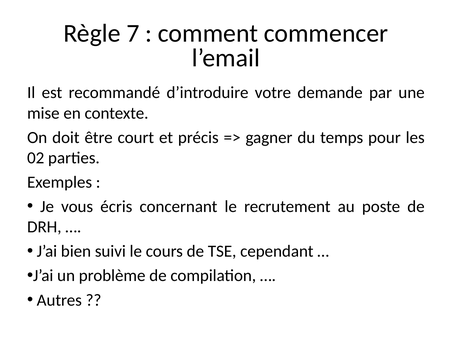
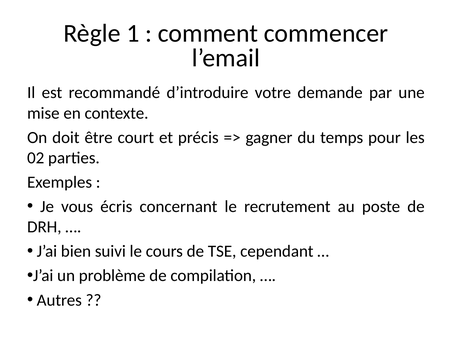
7: 7 -> 1
